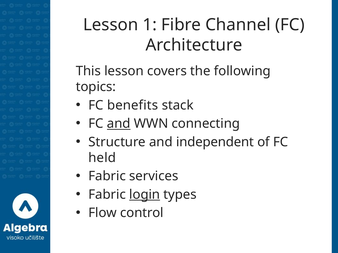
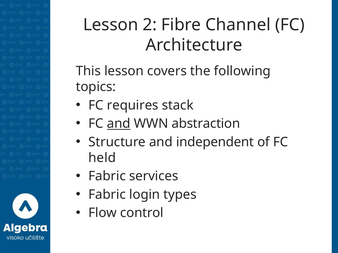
1: 1 -> 2
benefits: benefits -> requires
connecting: connecting -> abstraction
login underline: present -> none
